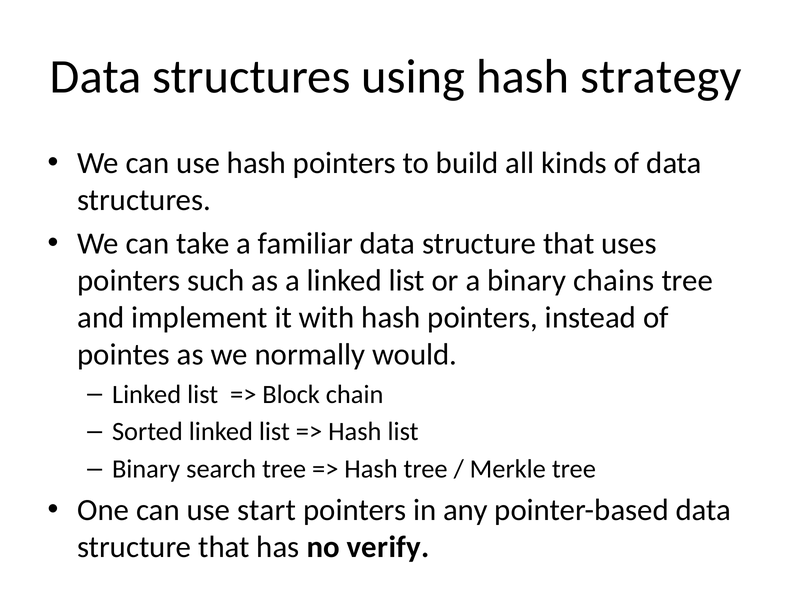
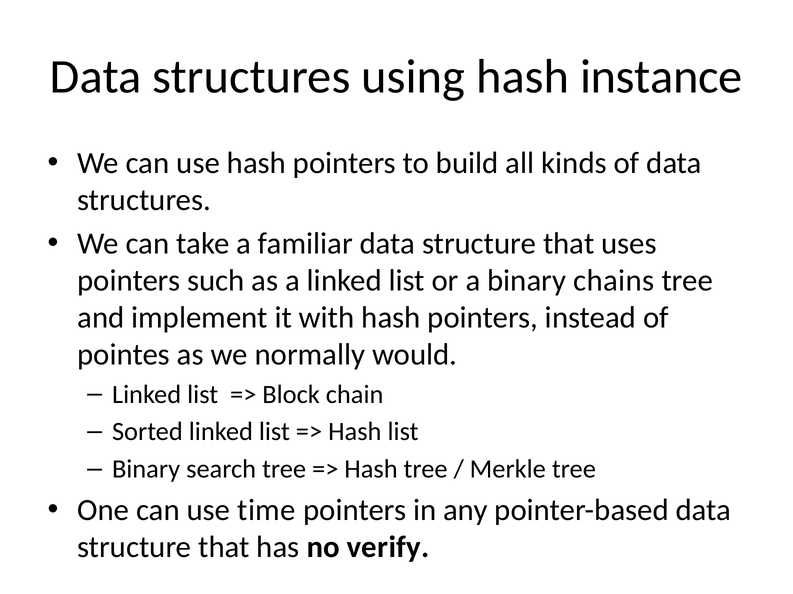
strategy: strategy -> instance
start: start -> time
